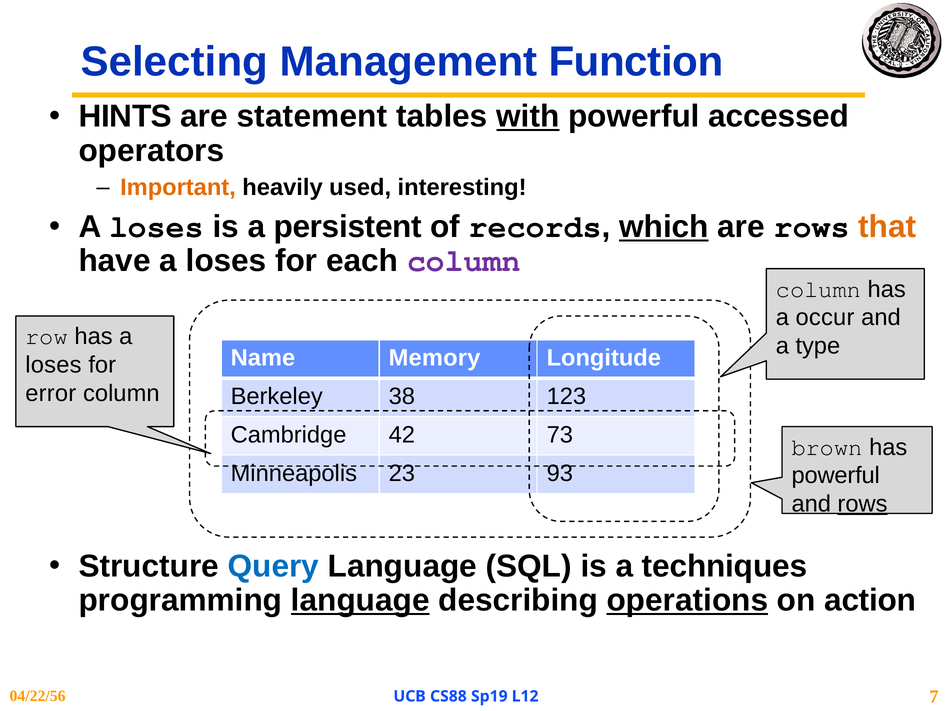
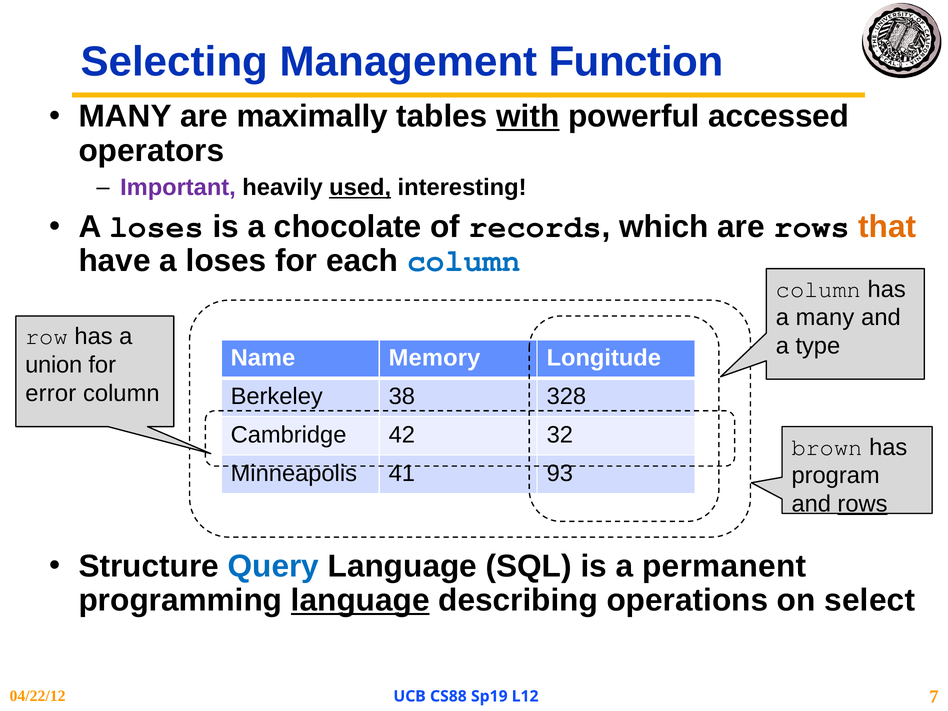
HINTS at (125, 116): HINTS -> MANY
statement: statement -> maximally
Important colour: orange -> purple
used underline: none -> present
persistent: persistent -> chocolate
which underline: present -> none
column at (464, 261) colour: purple -> blue
a occur: occur -> many
loses at (53, 365): loses -> union
123: 123 -> 328
73: 73 -> 32
23: 23 -> 41
powerful at (836, 476): powerful -> program
techniques: techniques -> permanent
operations underline: present -> none
action: action -> select
04/22/56: 04/22/56 -> 04/22/12
